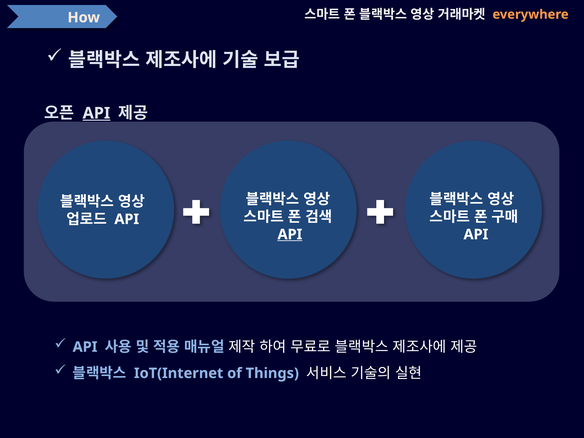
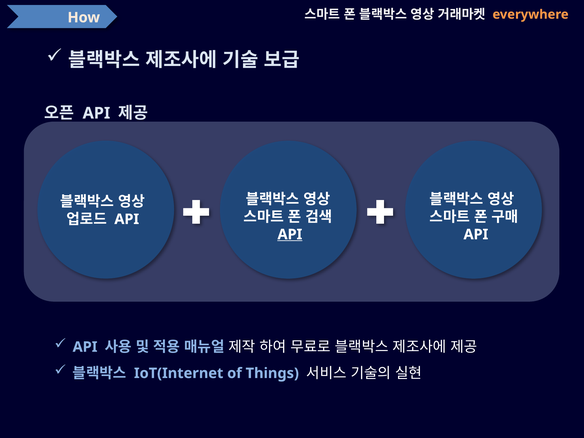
API at (96, 113) underline: present -> none
